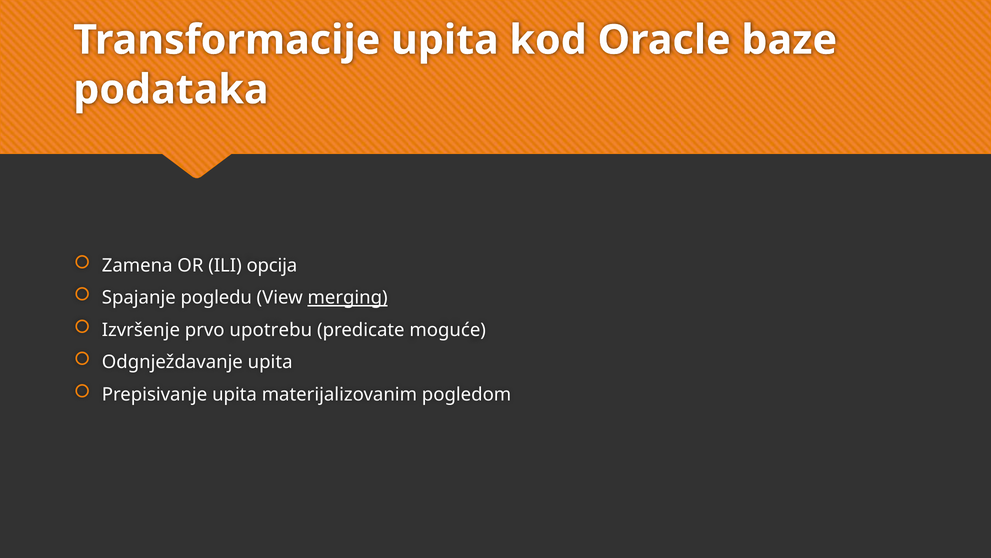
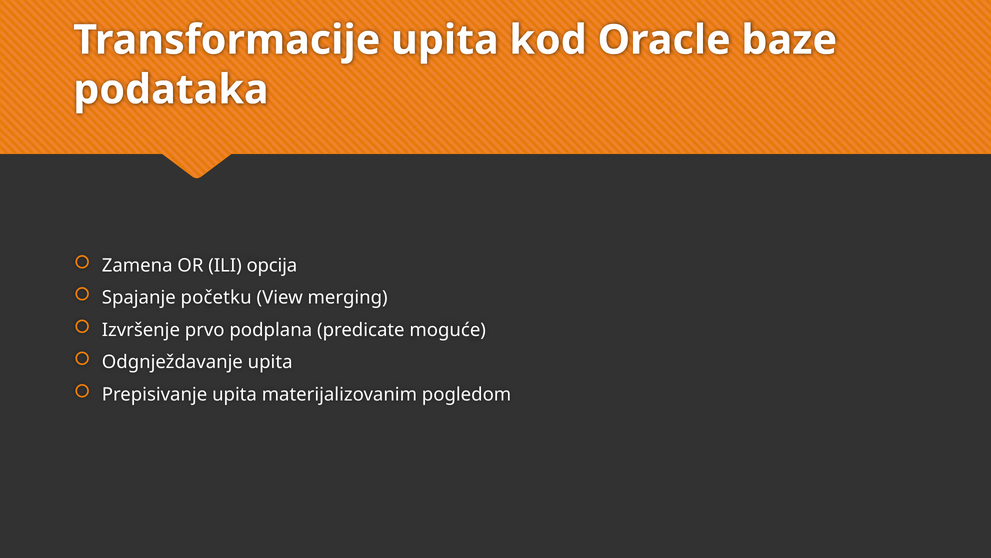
pogledu: pogledu -> početku
merging underline: present -> none
upotrebu: upotrebu -> podplana
